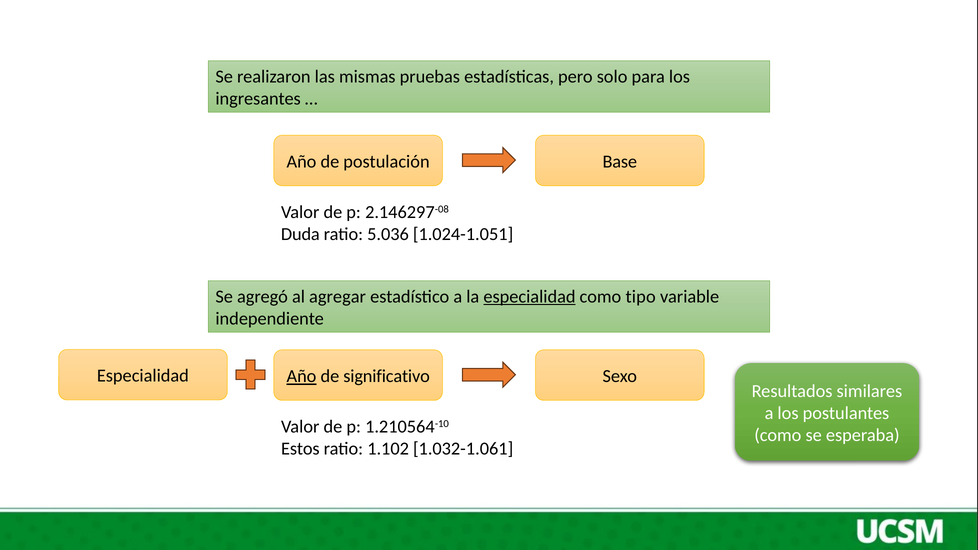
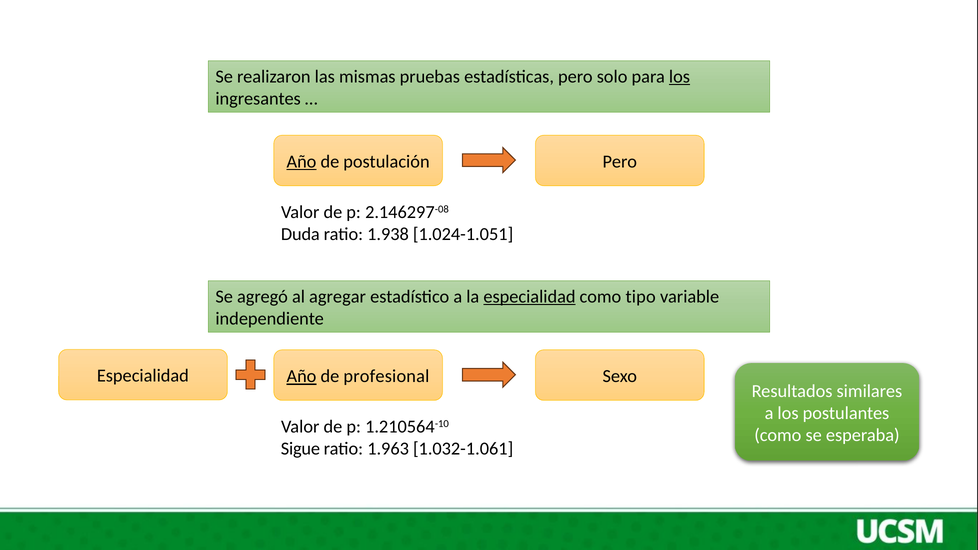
los at (679, 77) underline: none -> present
Año at (301, 162) underline: none -> present
postulación Base: Base -> Pero
5.036: 5.036 -> 1.938
significativo: significativo -> profesional
Estos: Estos -> Sigue
1.102: 1.102 -> 1.963
